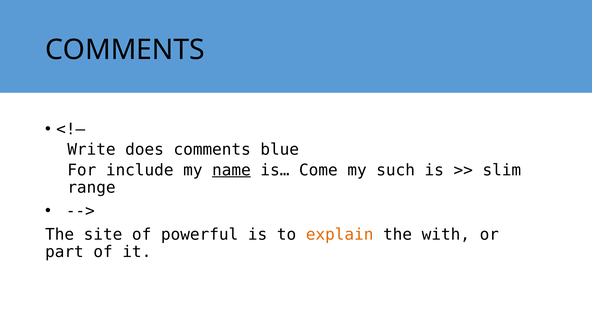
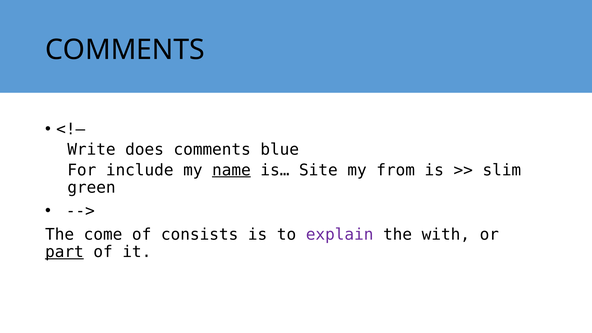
Come: Come -> Site
such: such -> from
range: range -> green
site: site -> come
powerful: powerful -> consists
explain colour: orange -> purple
part underline: none -> present
